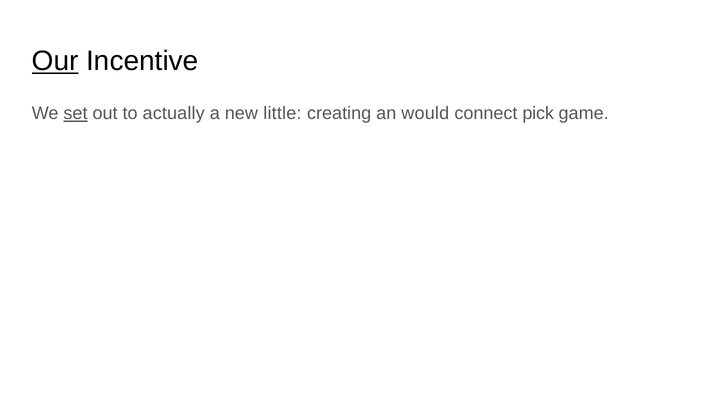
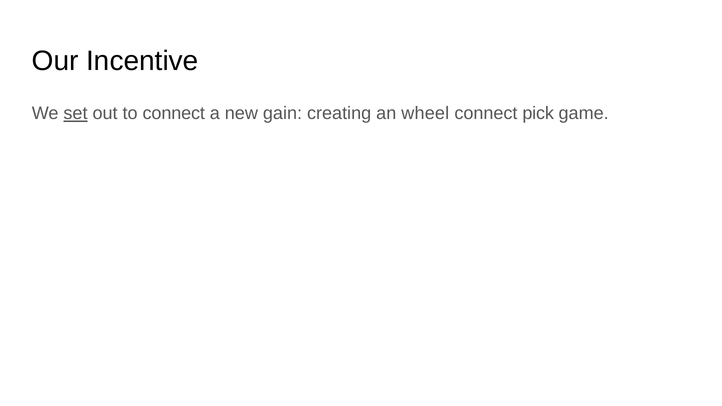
Our underline: present -> none
to actually: actually -> connect
little: little -> gain
would: would -> wheel
